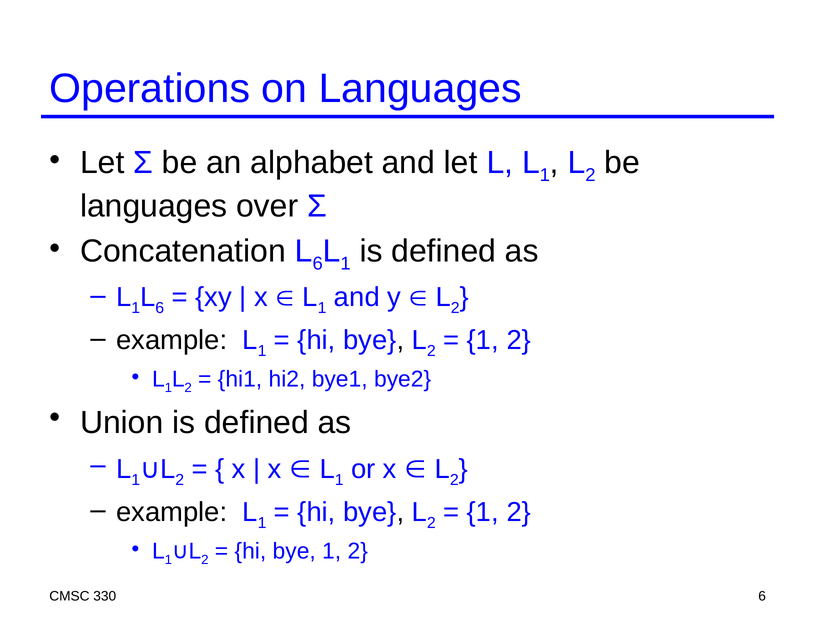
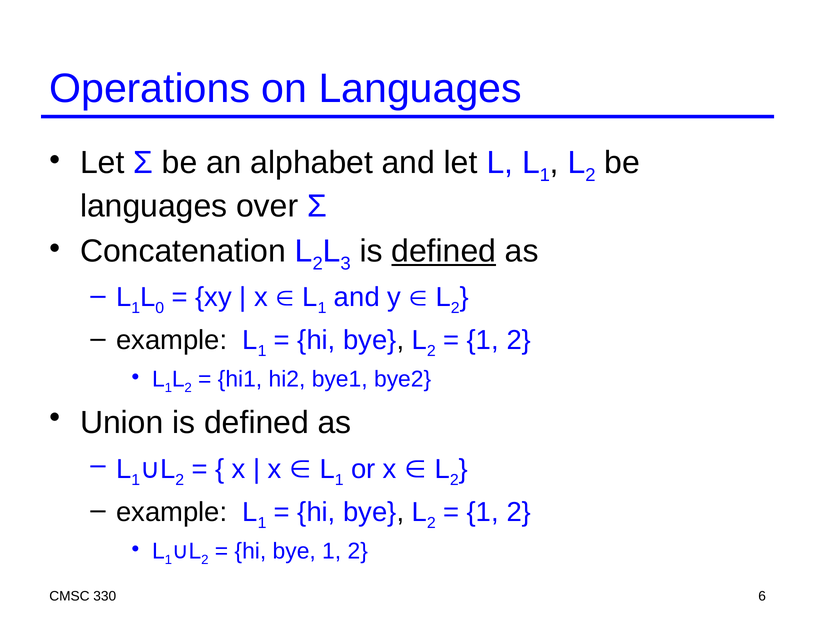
Concatenation L 6: 6 -> 2
1 at (346, 263): 1 -> 3
defined at (444, 251) underline: none -> present
1 L 6: 6 -> 0
